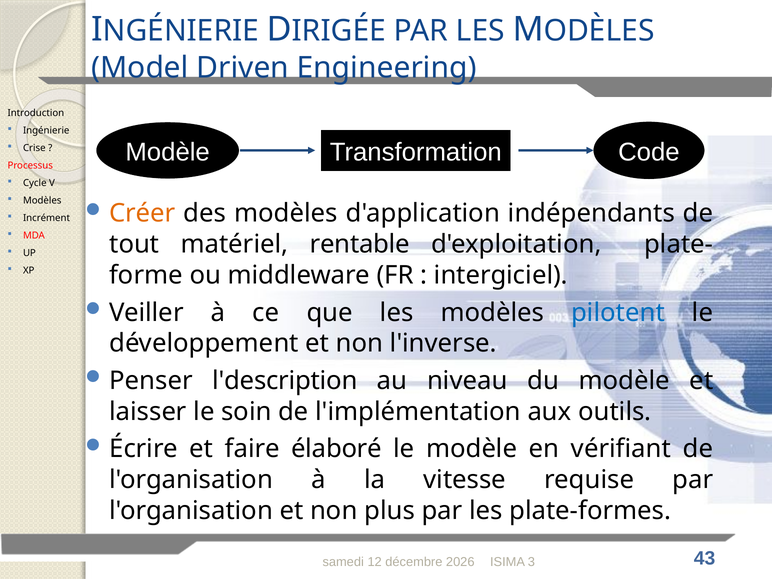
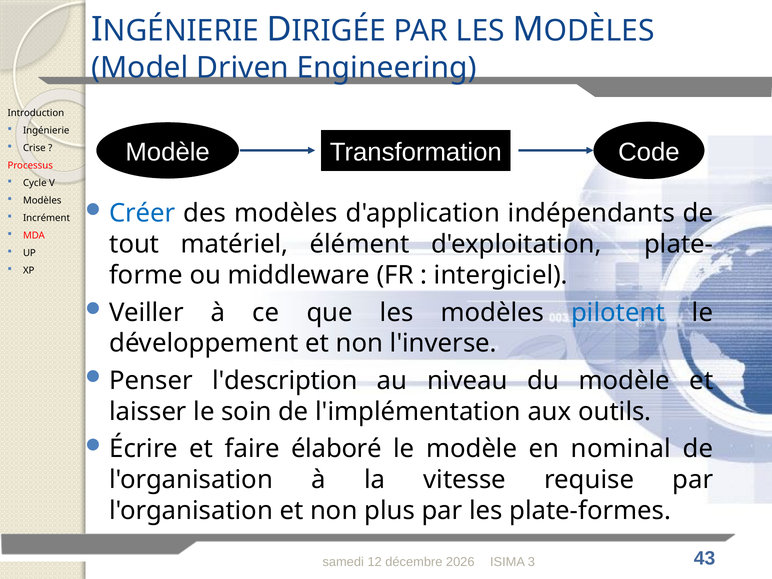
Créer colour: orange -> blue
rentable: rentable -> élément
vérifiant: vérifiant -> nominal
